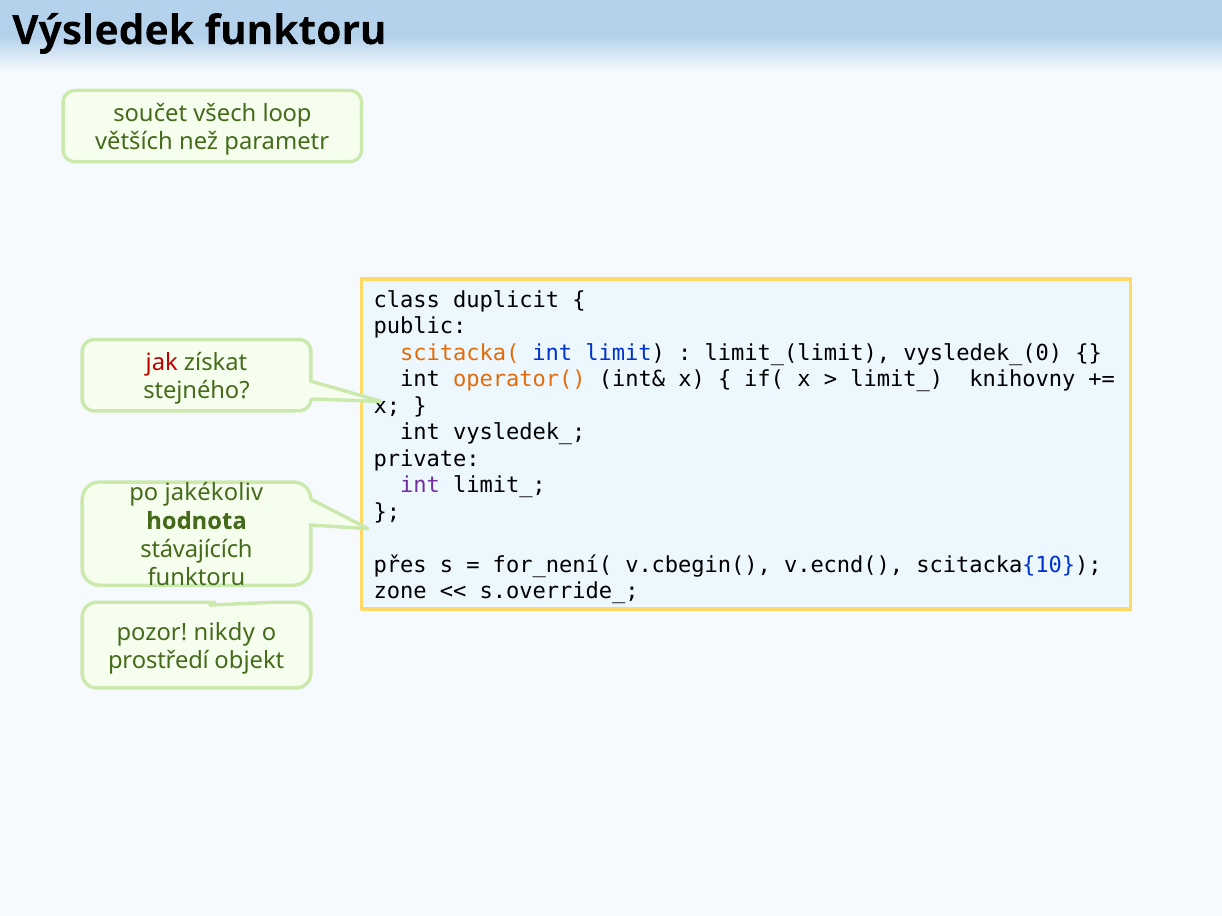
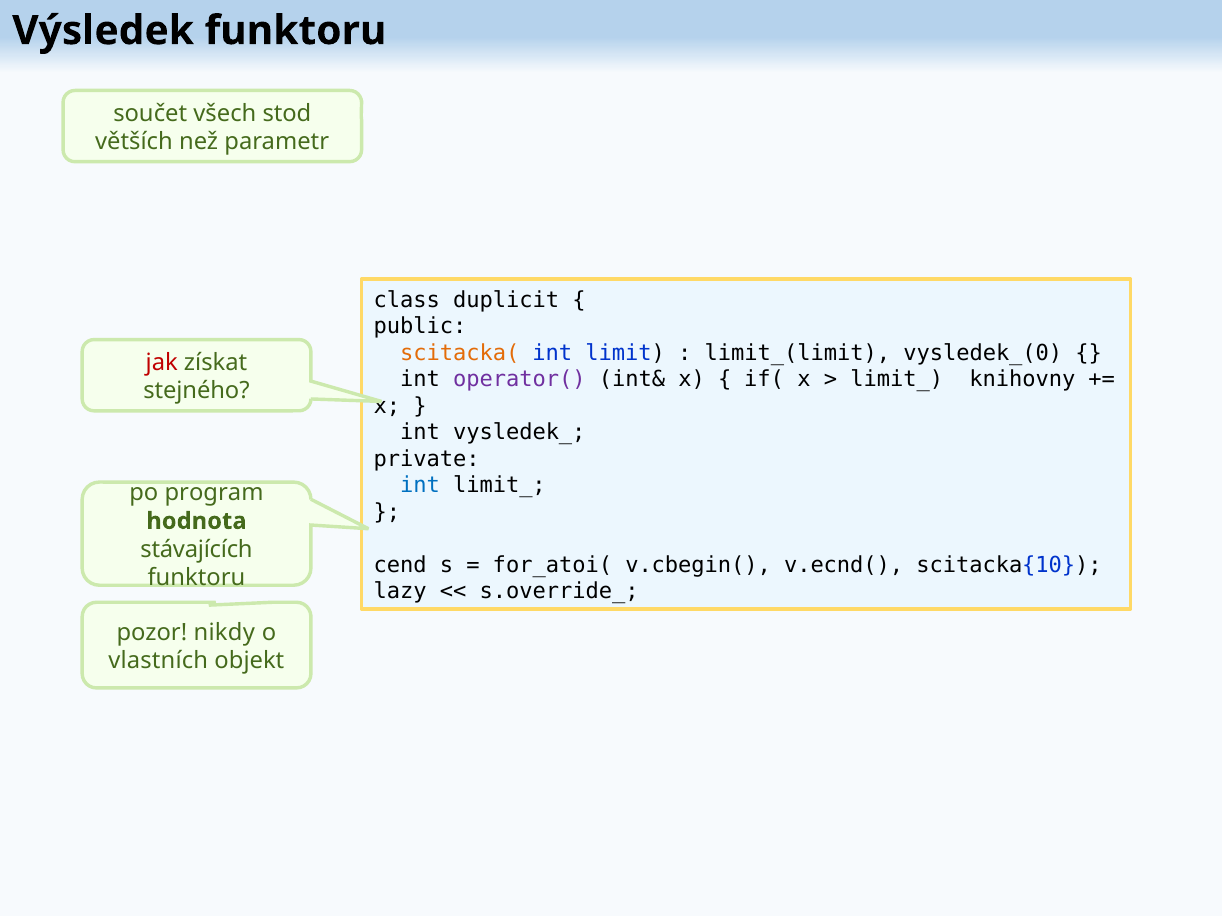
loop: loop -> stod
operator( colour: orange -> purple
int at (420, 486) colour: purple -> blue
jakékoliv: jakékoliv -> program
přes: přes -> cend
for_není(: for_není( -> for_atoi(
zone: zone -> lazy
prostředí: prostředí -> vlastních
